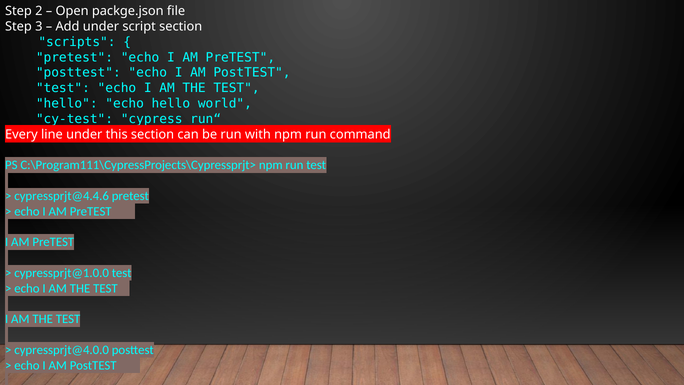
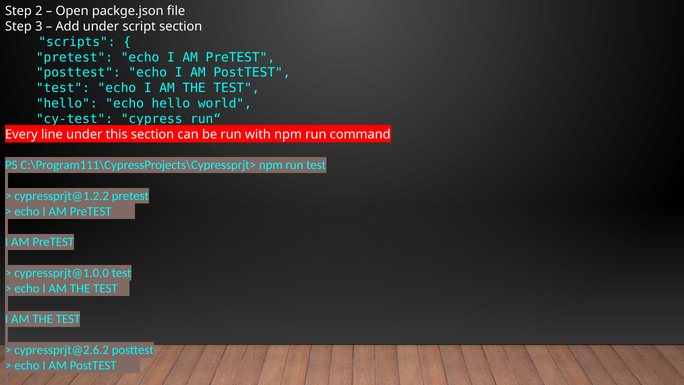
cypressprjt@4.4.6: cypressprjt@4.4.6 -> cypressprjt@1.2.2
cypressprjt@4.0.0: cypressprjt@4.0.0 -> cypressprjt@2.6.2
